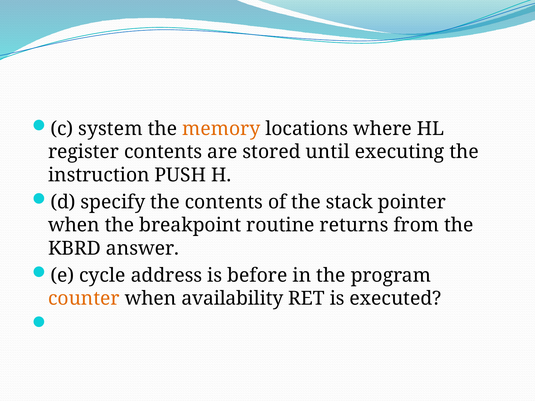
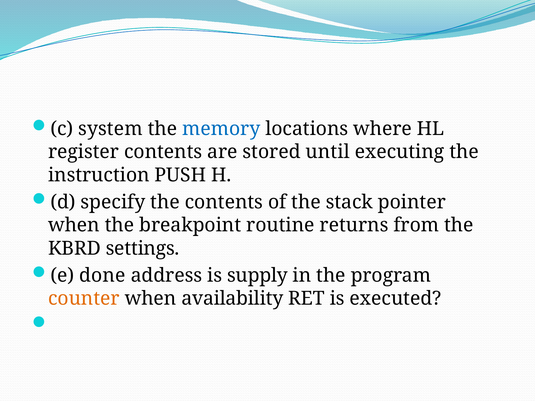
memory colour: orange -> blue
answer: answer -> settings
cycle: cycle -> done
before: before -> supply
